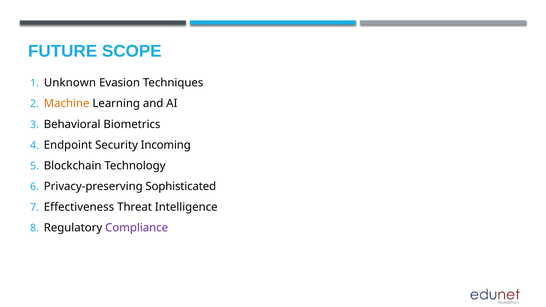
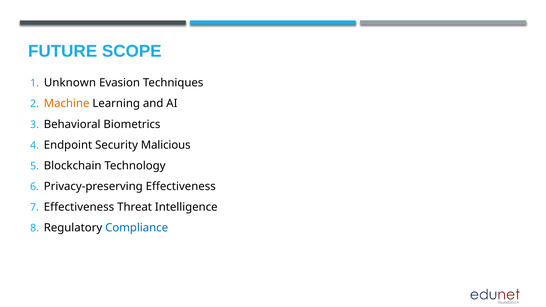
Incoming: Incoming -> Malicious
Privacy-preserving Sophisticated: Sophisticated -> Effectiveness
Compliance colour: purple -> blue
